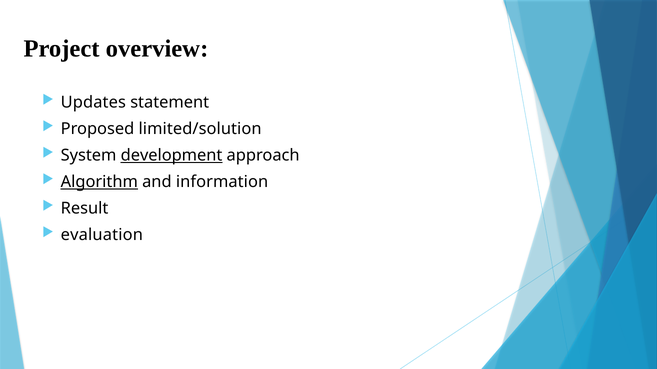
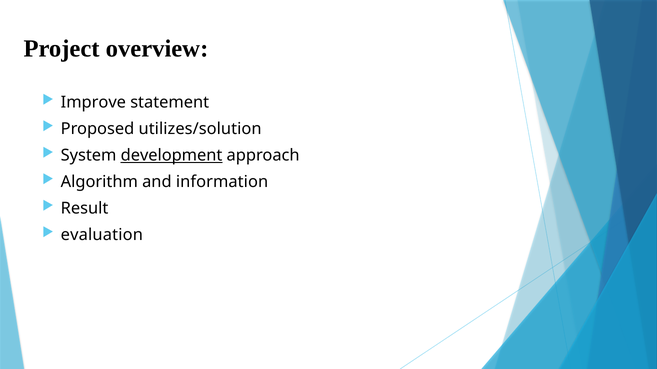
Updates: Updates -> Improve
limited/solution: limited/solution -> utilizes/solution
Algorithm underline: present -> none
